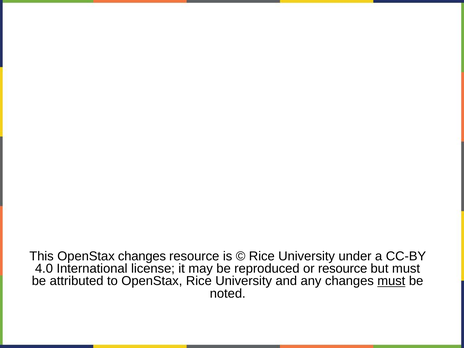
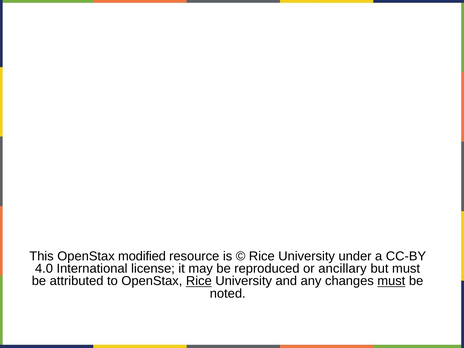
OpenStax changes: changes -> modified
or resource: resource -> ancillary
Rice at (199, 281) underline: none -> present
